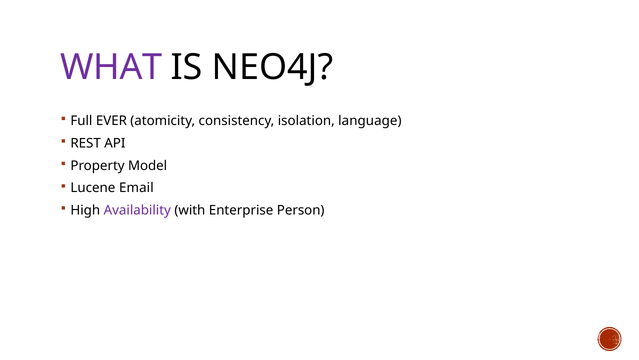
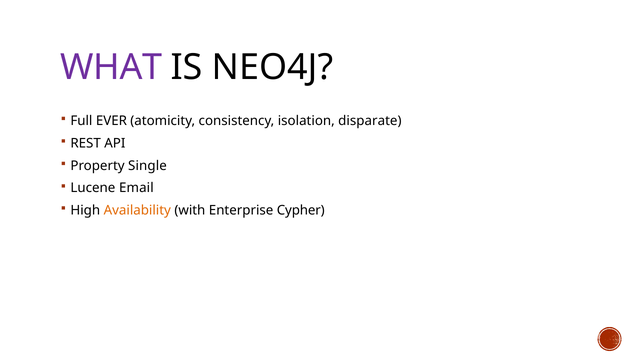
language: language -> disparate
Model: Model -> Single
Availability colour: purple -> orange
Person: Person -> Cypher
